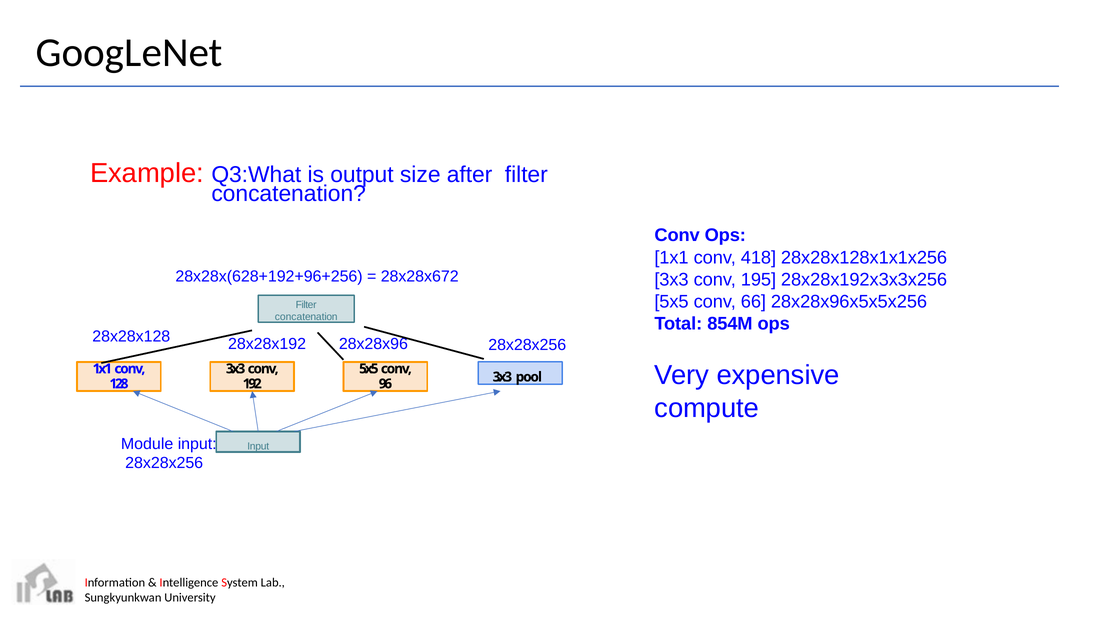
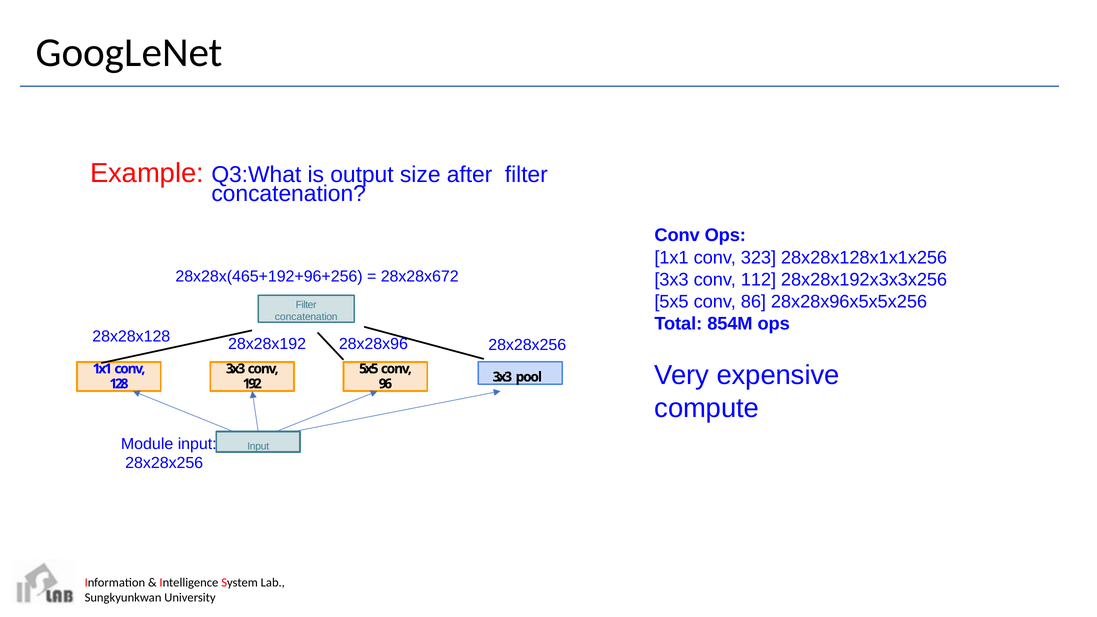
418: 418 -> 323
28x28x(628+192+96+256: 28x28x(628+192+96+256 -> 28x28x(465+192+96+256
195: 195 -> 112
66: 66 -> 86
